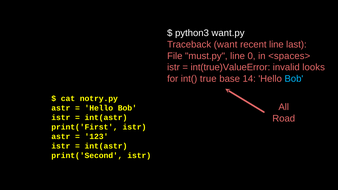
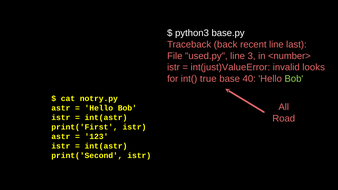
want.py: want.py -> base.py
want: want -> back
must.py: must.py -> used.py
0: 0 -> 3
<spaces>: <spaces> -> <number>
int(true)ValueError: int(true)ValueError -> int(just)ValueError
14: 14 -> 40
Bob at (294, 79) colour: light blue -> light green
